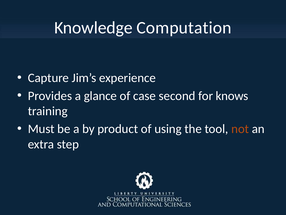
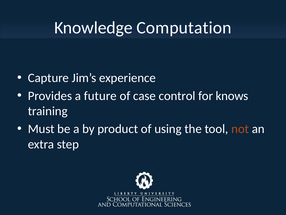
glance: glance -> future
second: second -> control
